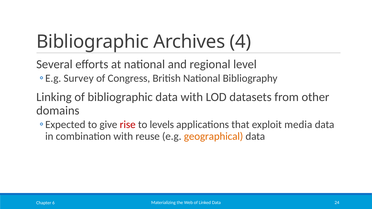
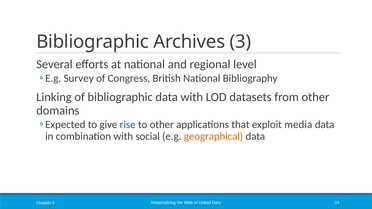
4: 4 -> 3
rise colour: red -> blue
to levels: levels -> other
reuse: reuse -> social
